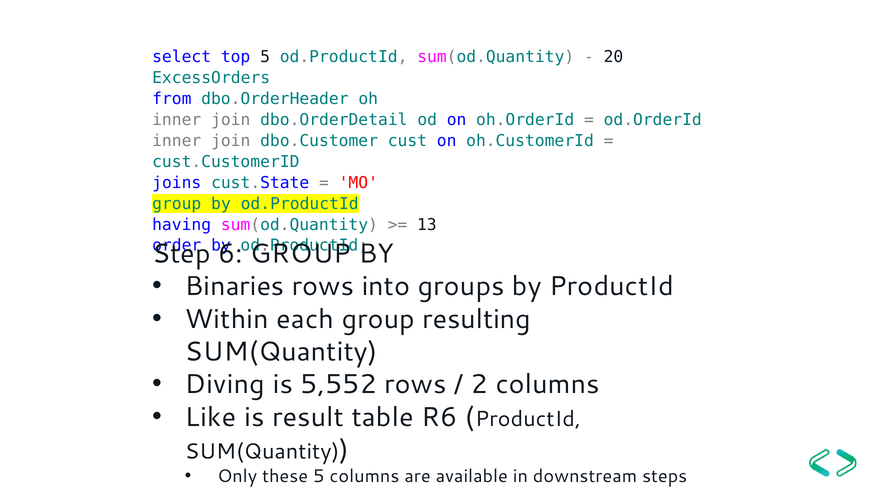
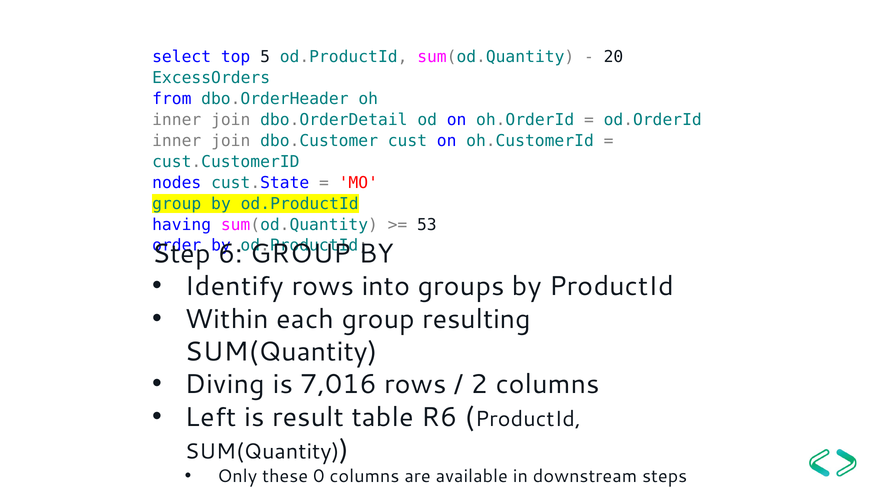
joins: joins -> nodes
13: 13 -> 53
Binaries: Binaries -> Identify
5,552: 5,552 -> 7,016
Like: Like -> Left
these 5: 5 -> 0
